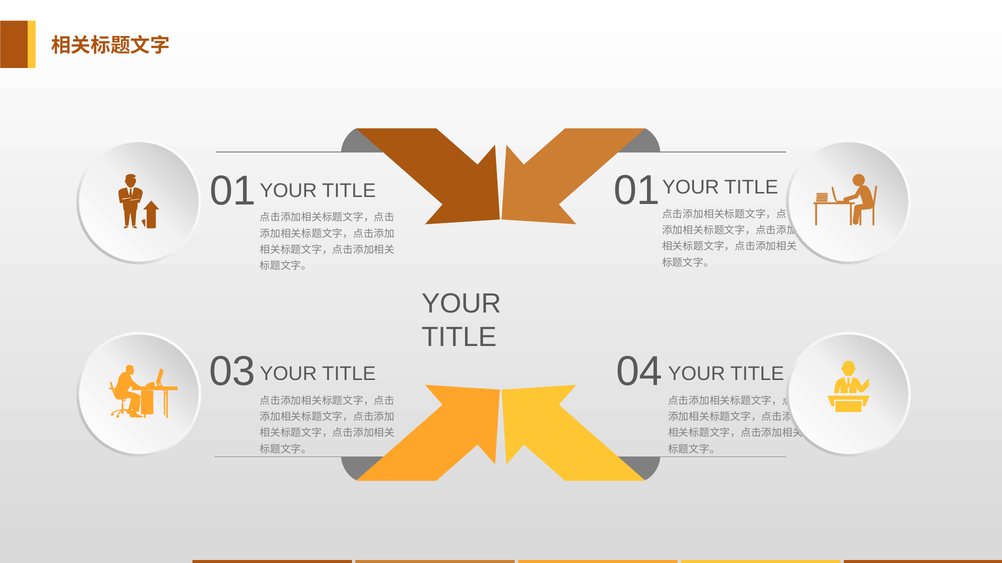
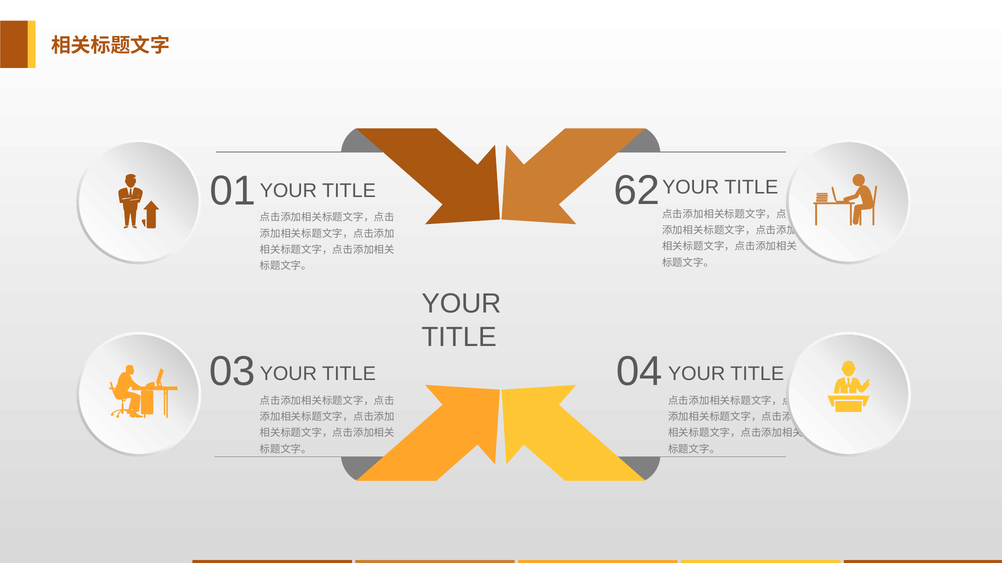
01 at (637, 191): 01 -> 62
